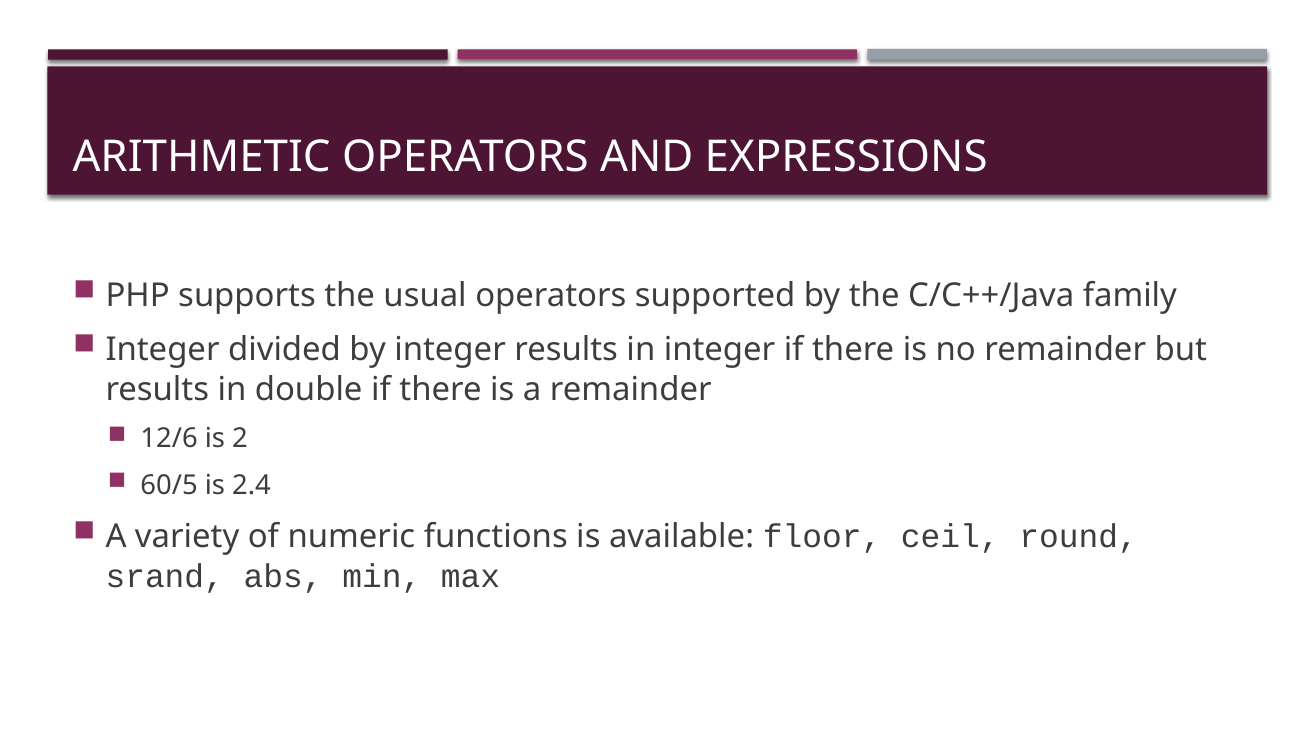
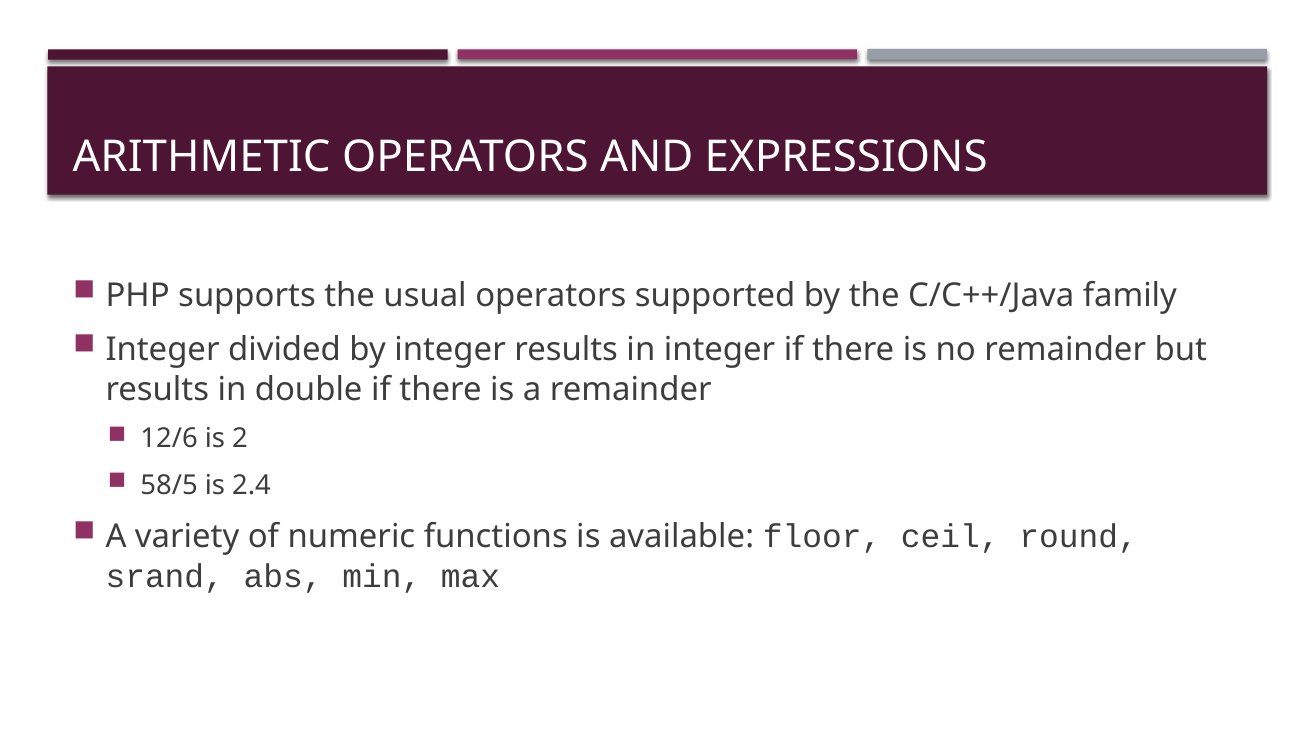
60/5: 60/5 -> 58/5
